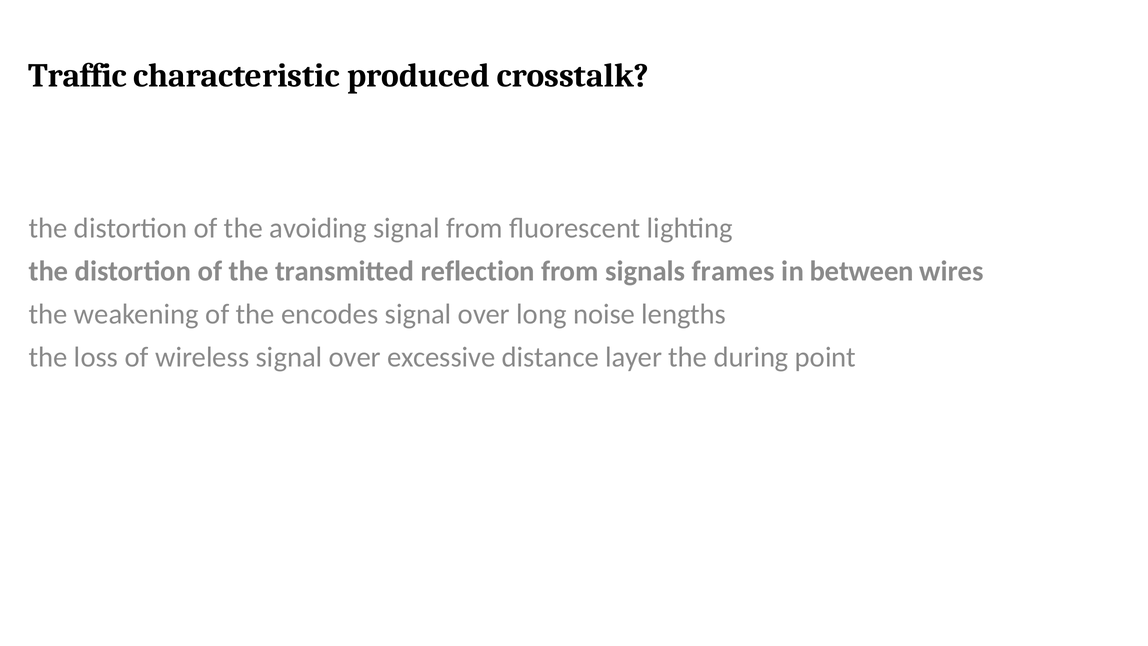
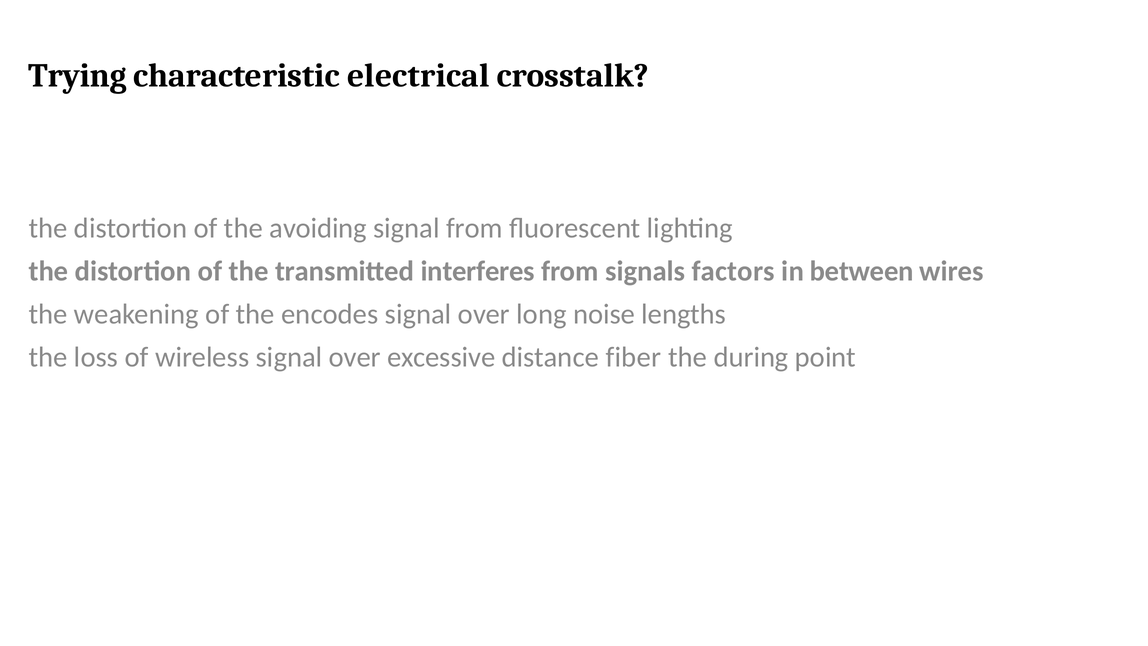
Traffic: Traffic -> Trying
produced: produced -> electrical
reflection: reflection -> interferes
frames: frames -> factors
layer: layer -> fiber
